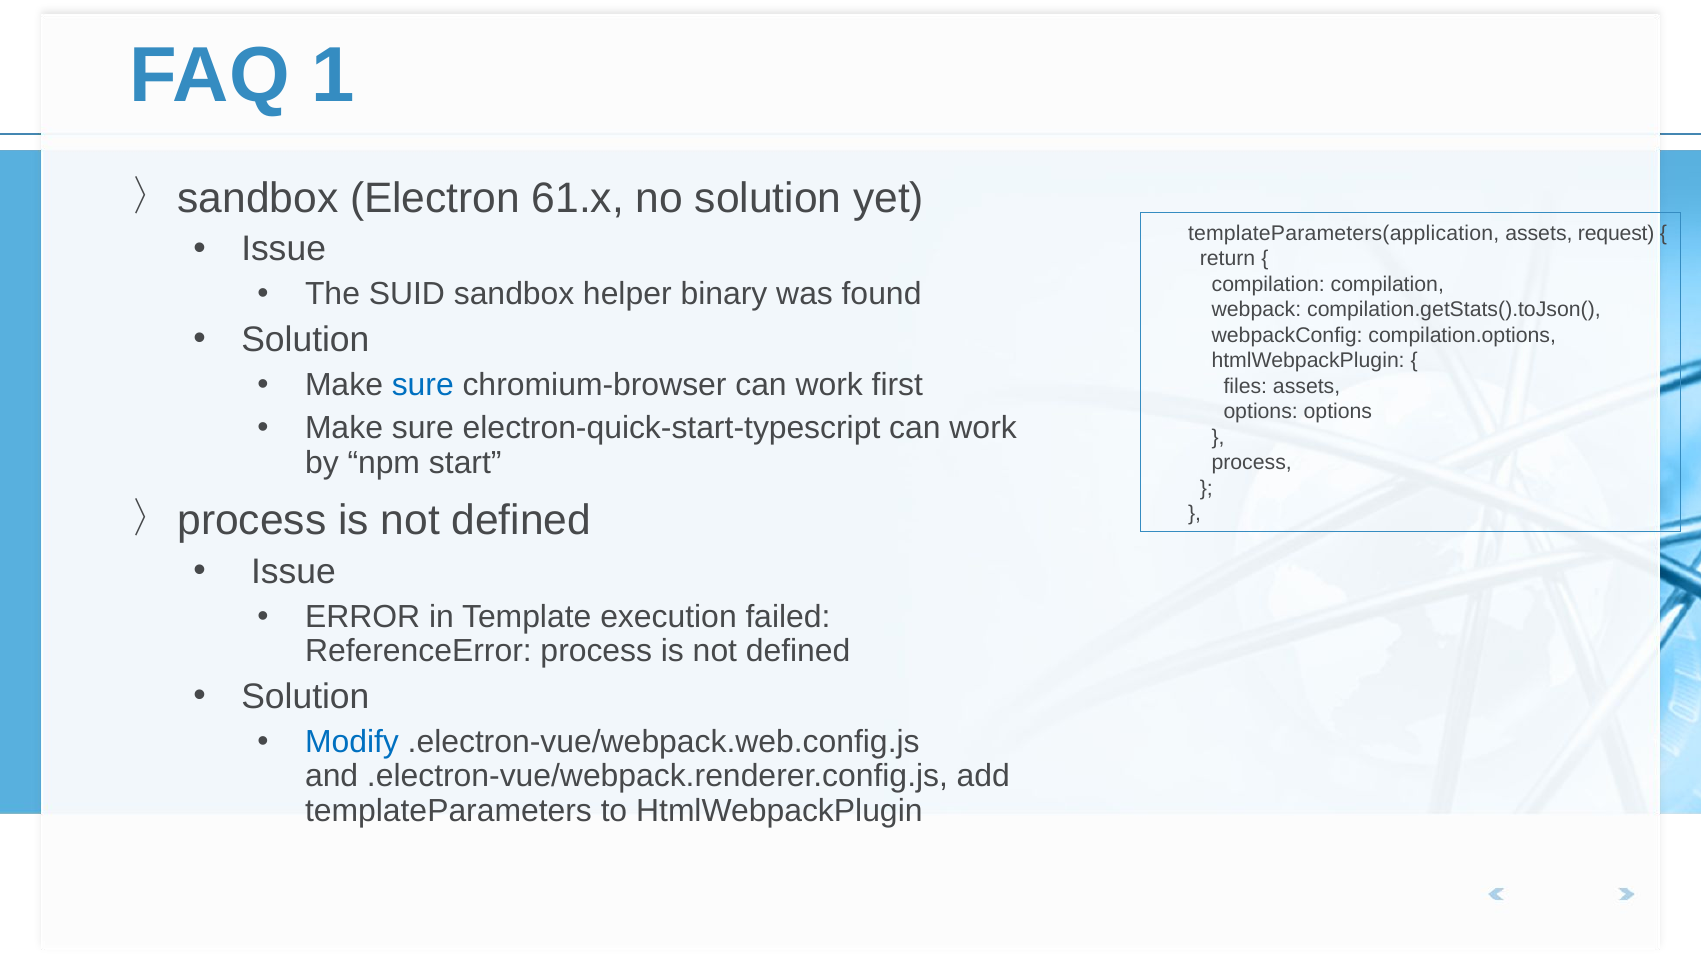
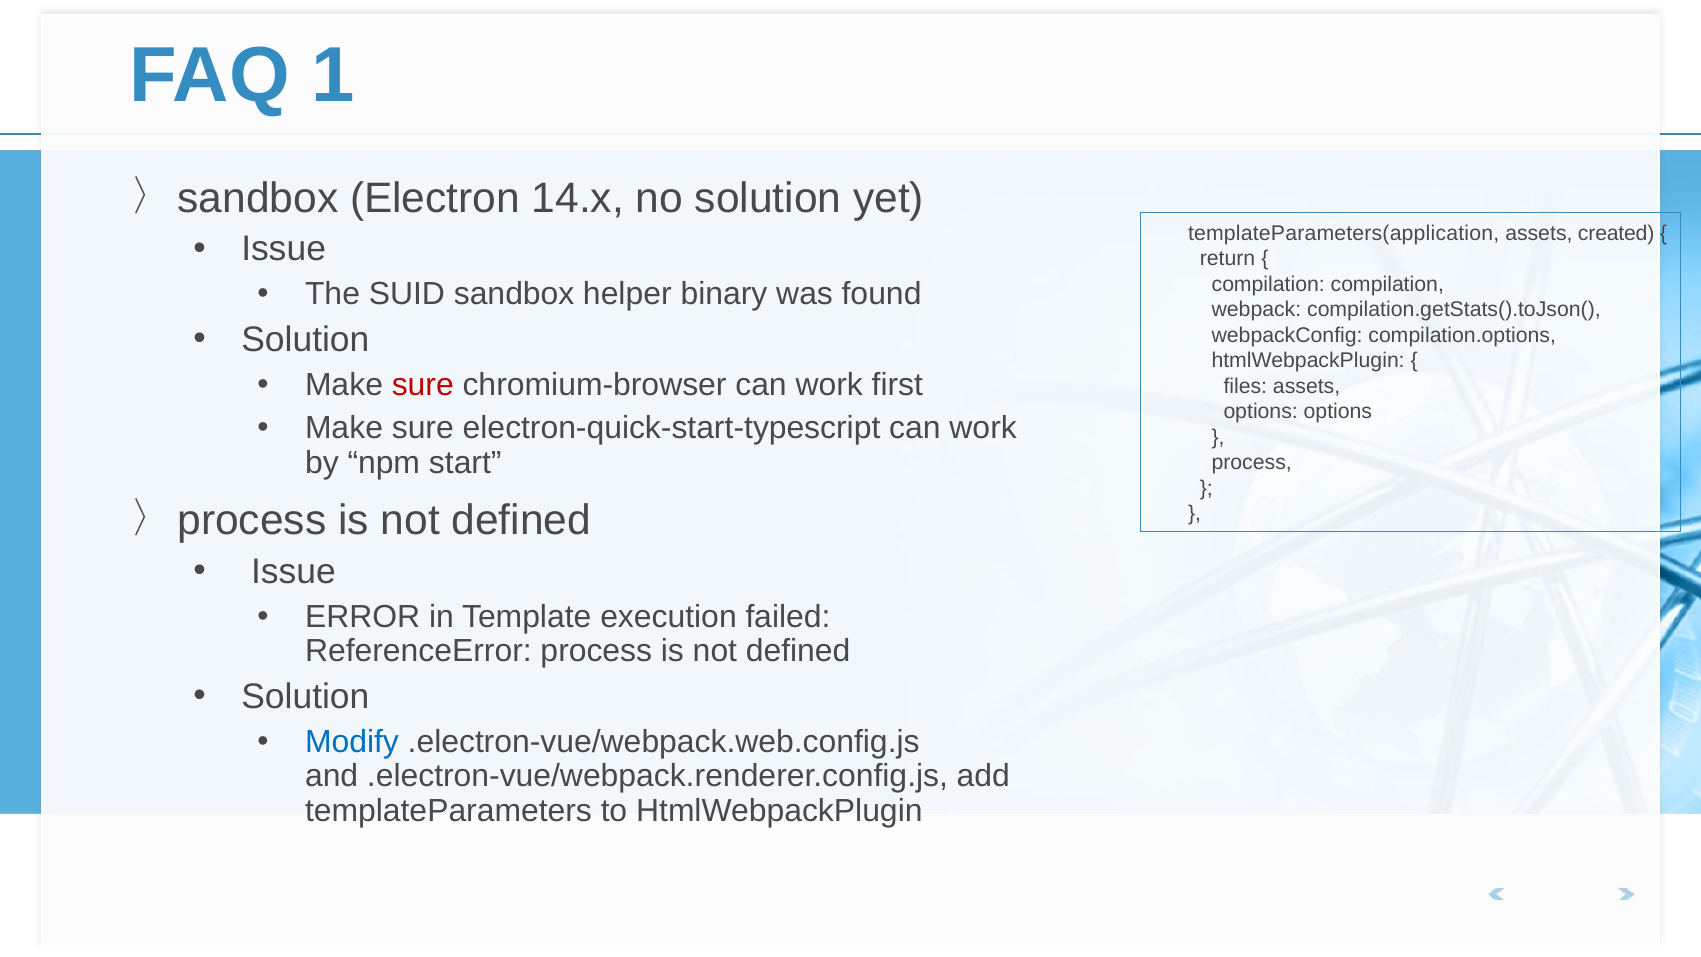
61.x: 61.x -> 14.x
request: request -> created
sure at (423, 385) colour: blue -> red
